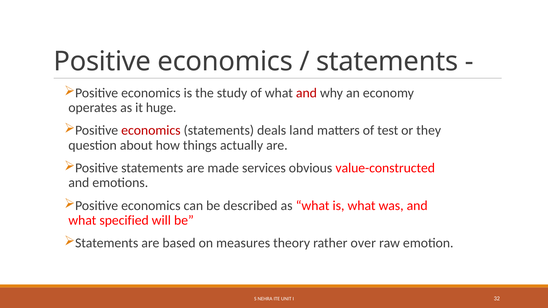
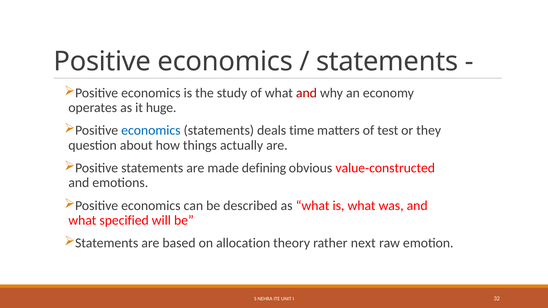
economics at (151, 131) colour: red -> blue
land: land -> time
services: services -> defining
measures: measures -> allocation
over: over -> next
